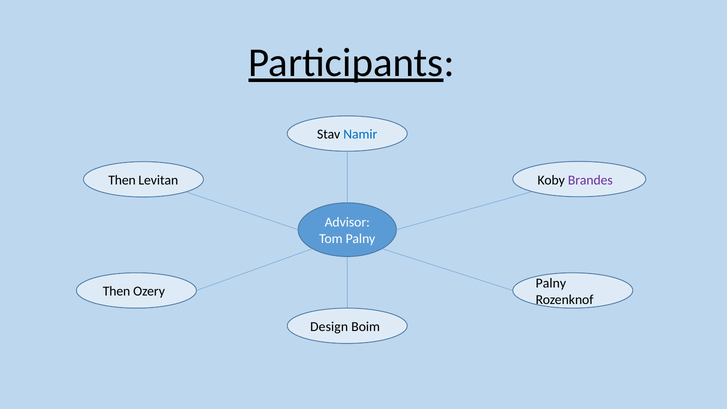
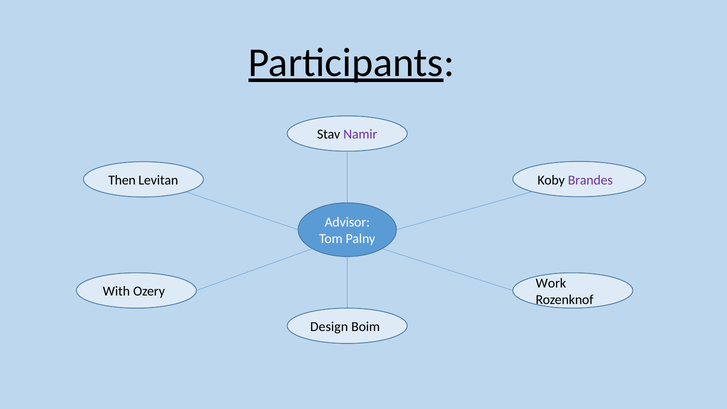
Namir colour: blue -> purple
Palny at (551, 283): Palny -> Work
Then at (117, 291): Then -> With
